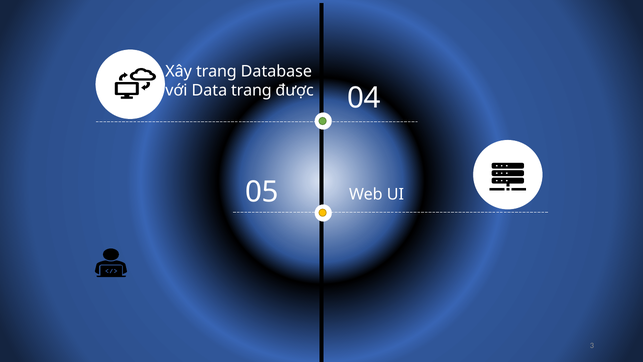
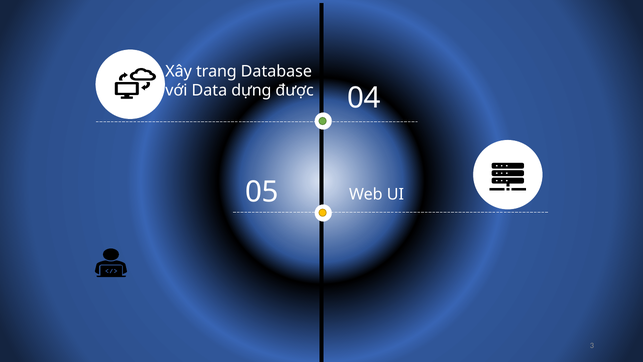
Data trang: trang -> dựng
